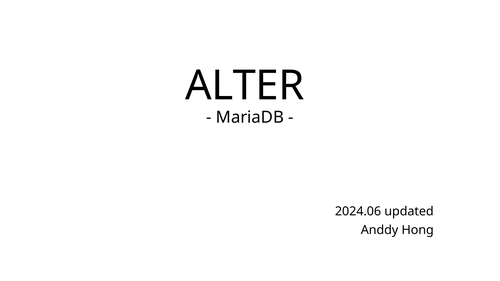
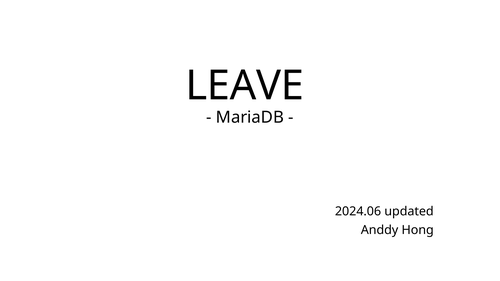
ALTER: ALTER -> LEAVE
